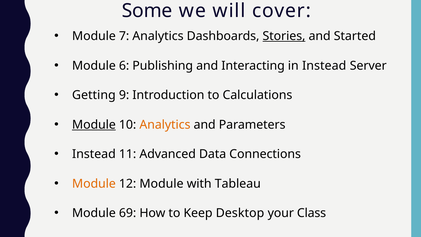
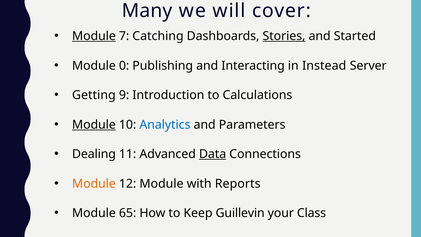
Some: Some -> Many
Module at (94, 36) underline: none -> present
7 Analytics: Analytics -> Catching
6: 6 -> 0
Analytics at (165, 125) colour: orange -> blue
Instead at (94, 154): Instead -> Dealing
Data underline: none -> present
Tableau: Tableau -> Reports
69: 69 -> 65
Desktop: Desktop -> Guillevin
